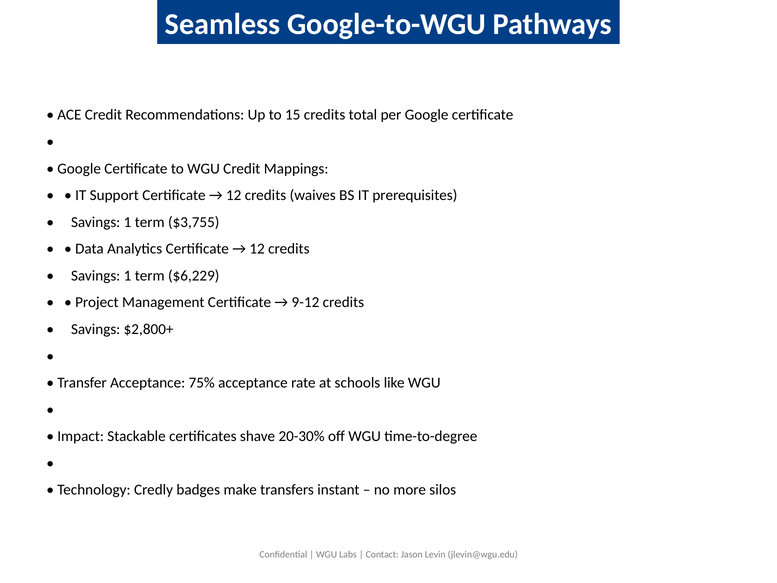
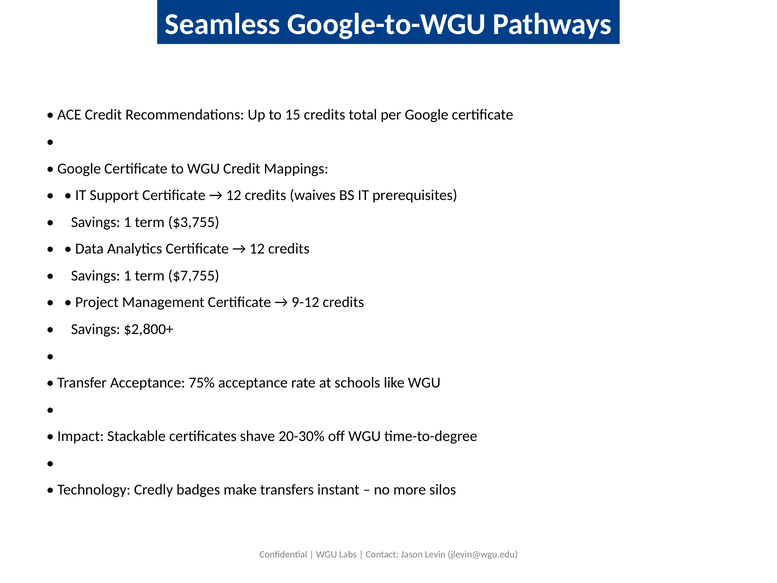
$6,229: $6,229 -> $7,755
